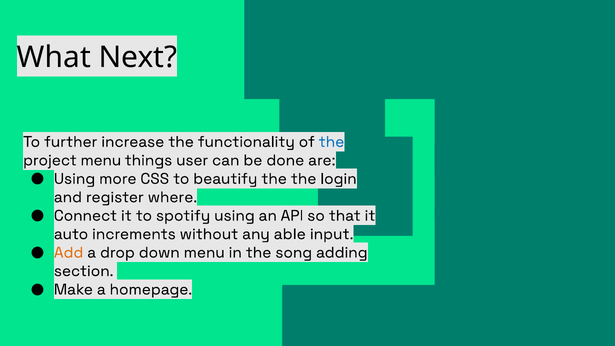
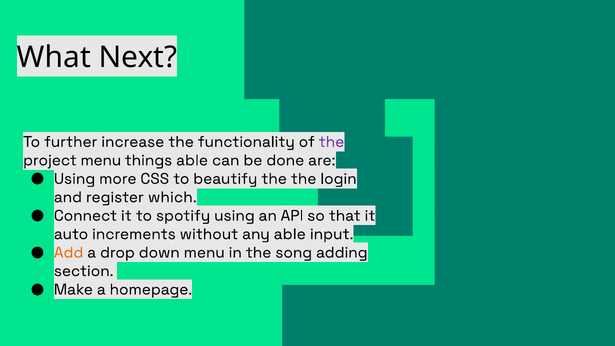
the at (331, 142) colour: blue -> purple
things user: user -> able
where: where -> which
